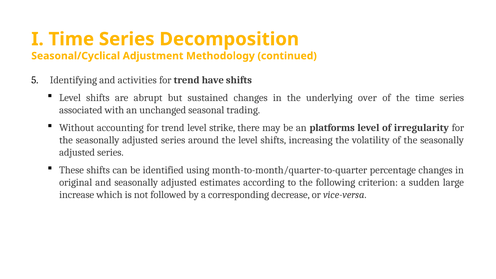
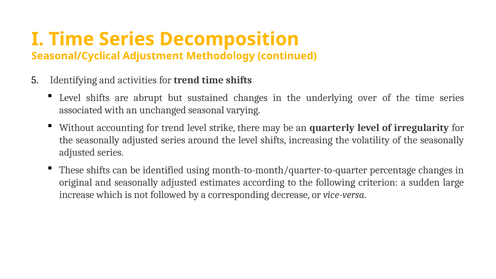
trend have: have -> time
trading: trading -> varying
platforms: platforms -> quarterly
